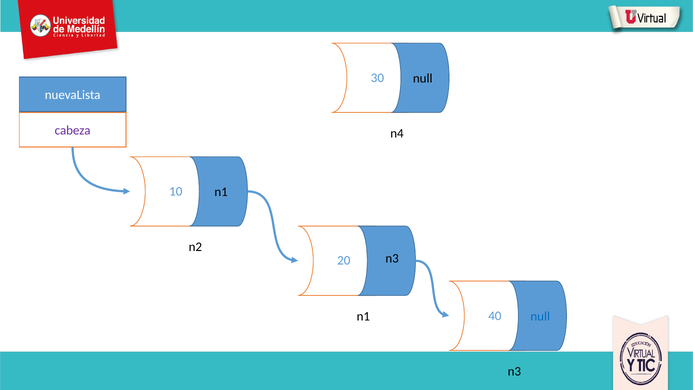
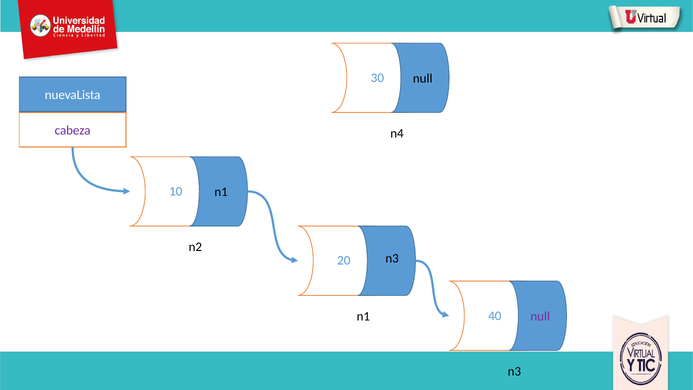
null at (540, 316) colour: blue -> purple
